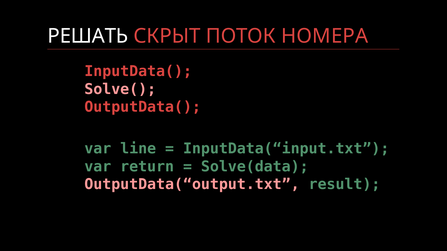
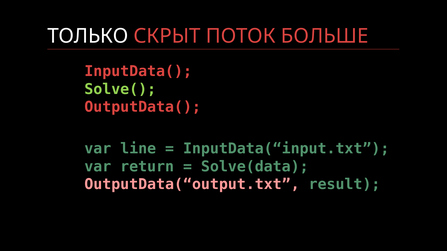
РЕШАТЬ: РЕШАТЬ -> ТОЛЬКО
НОМЕРА: НОМЕРА -> БОЛЬШЕ
Solve( colour: pink -> light green
